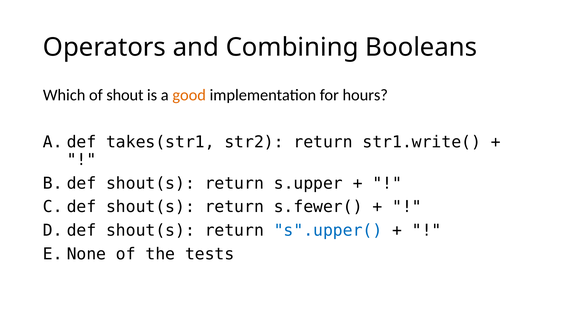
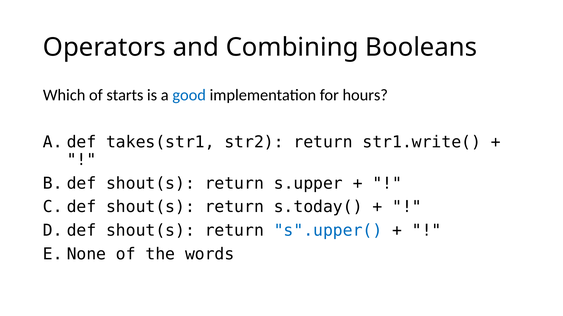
shout: shout -> starts
good colour: orange -> blue
s.fewer(: s.fewer( -> s.today(
tests: tests -> words
